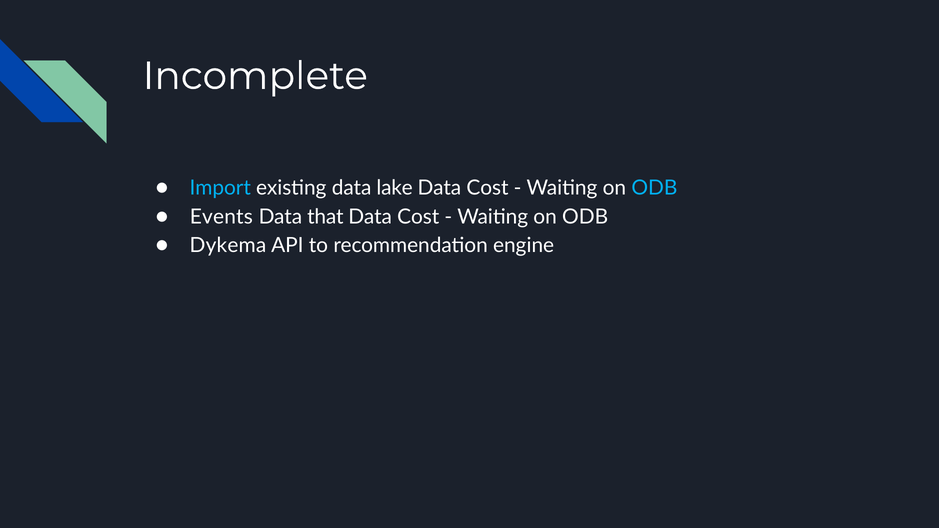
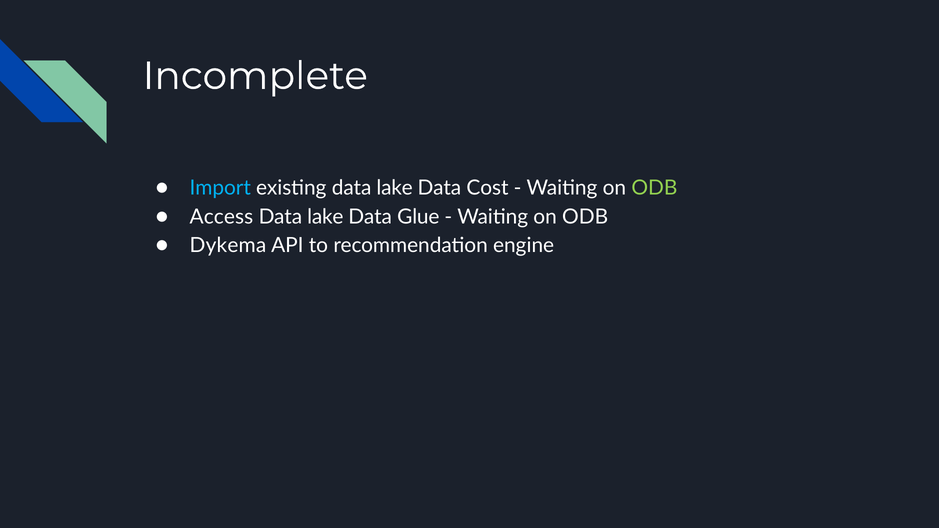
ODB at (654, 188) colour: light blue -> light green
Events: Events -> Access
that at (325, 217): that -> lake
Cost at (418, 217): Cost -> Glue
